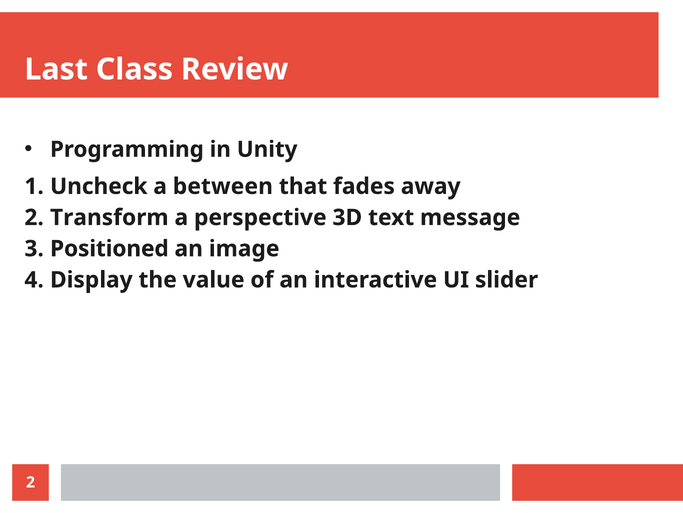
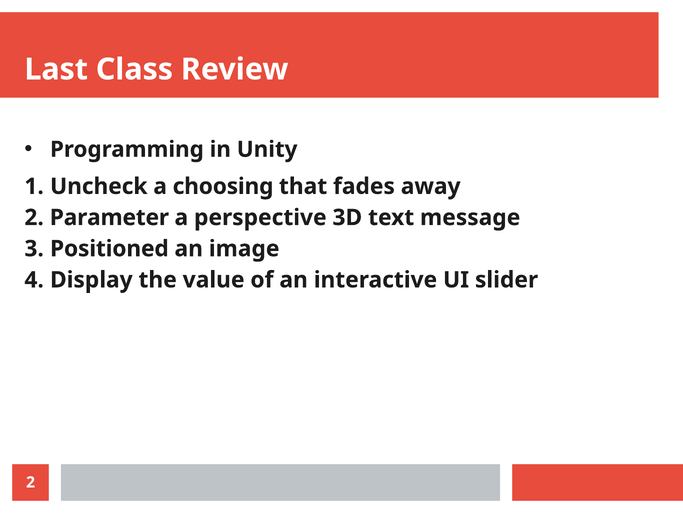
between: between -> choosing
Transform: Transform -> Parameter
